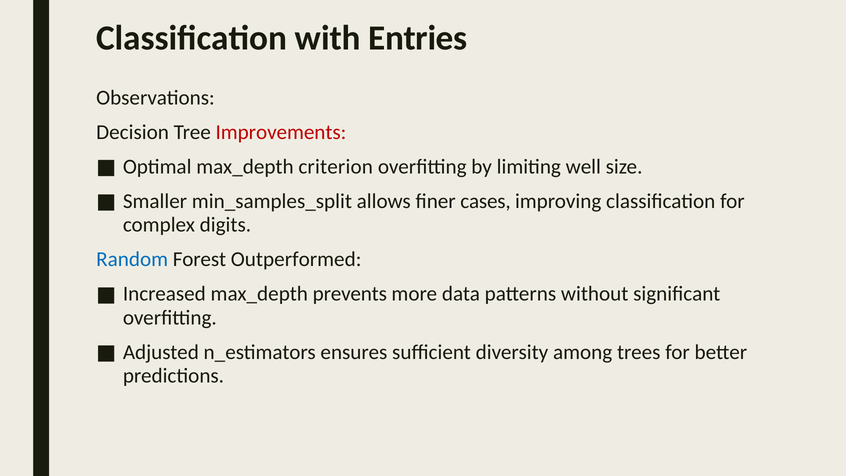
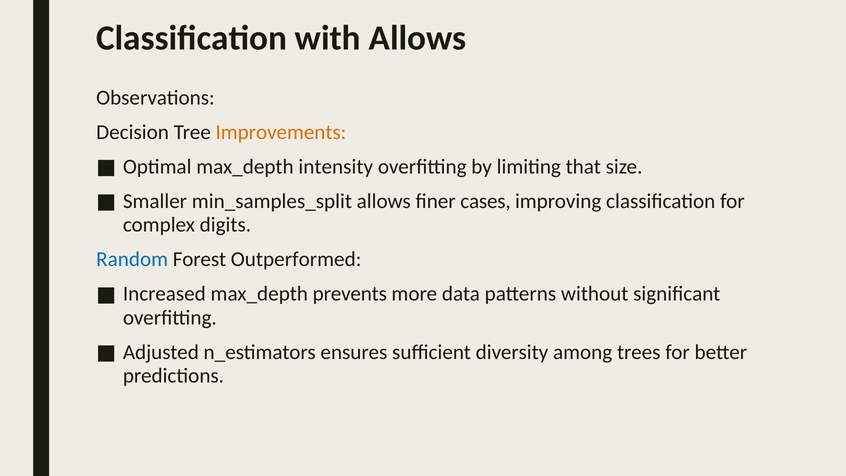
with Entries: Entries -> Allows
Improvements colour: red -> orange
criterion: criterion -> intensity
well: well -> that
